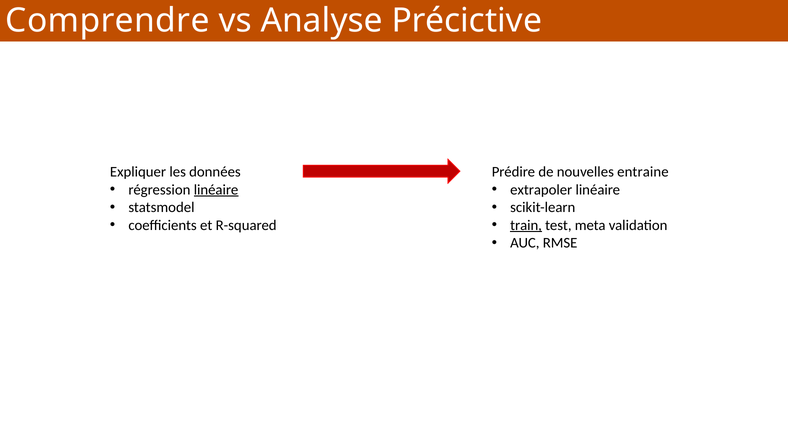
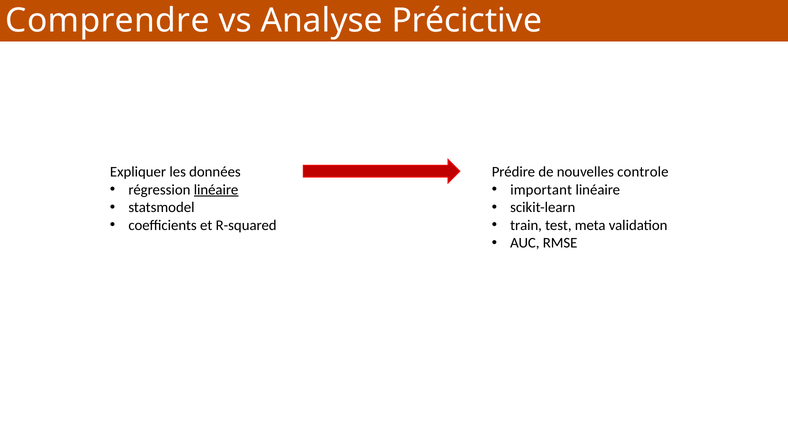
entraine: entraine -> controle
extrapoler: extrapoler -> important
train underline: present -> none
